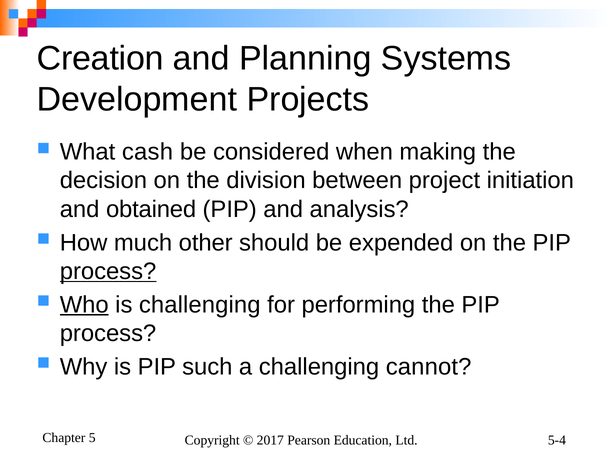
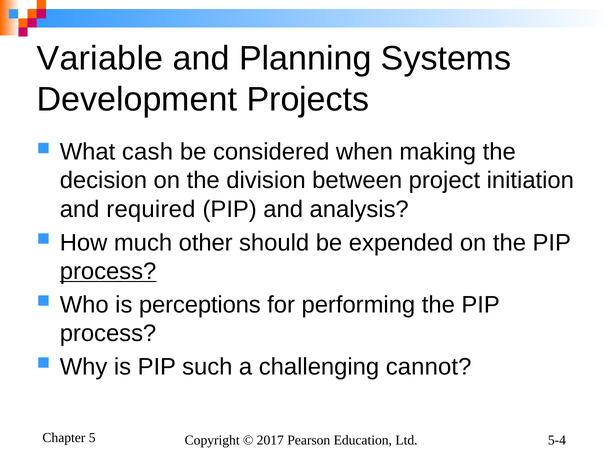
Creation: Creation -> Variable
obtained: obtained -> required
Who underline: present -> none
is challenging: challenging -> perceptions
